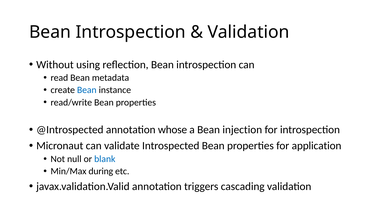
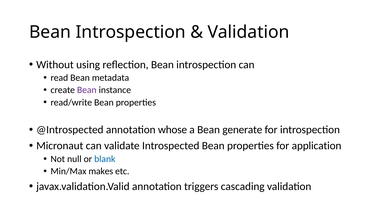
Bean at (87, 90) colour: blue -> purple
injection: injection -> generate
during: during -> makes
